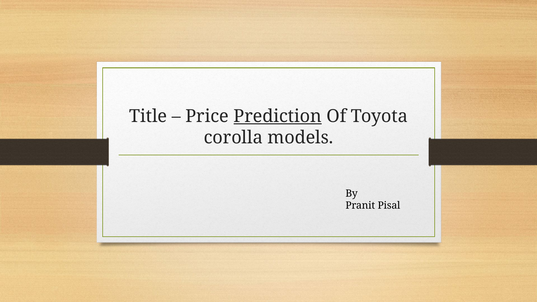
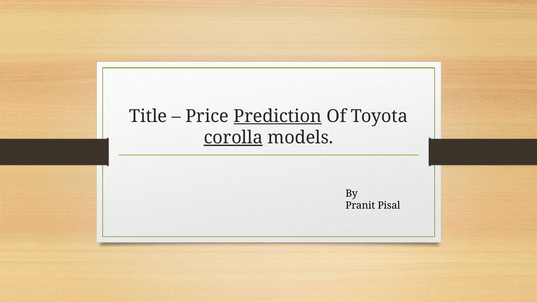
corolla underline: none -> present
